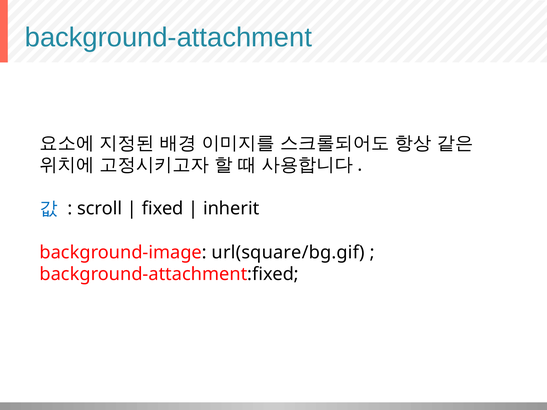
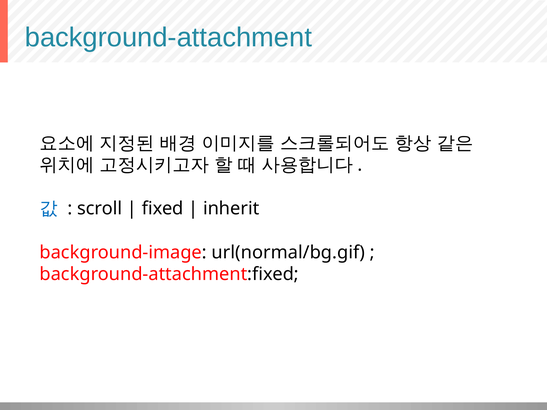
url(square/bg.gif: url(square/bg.gif -> url(normal/bg.gif
